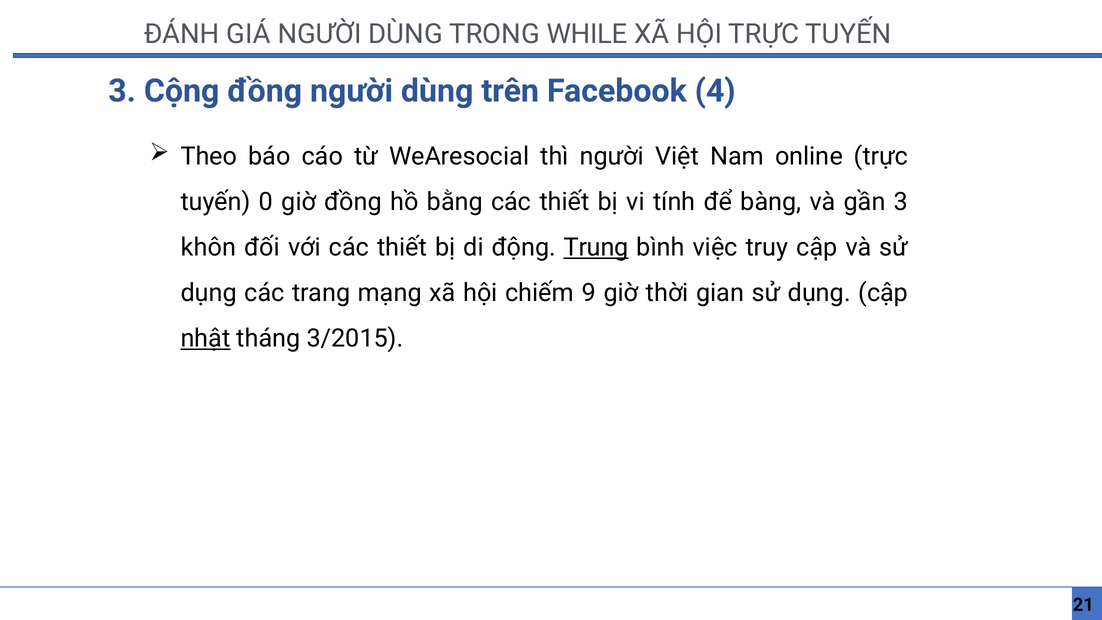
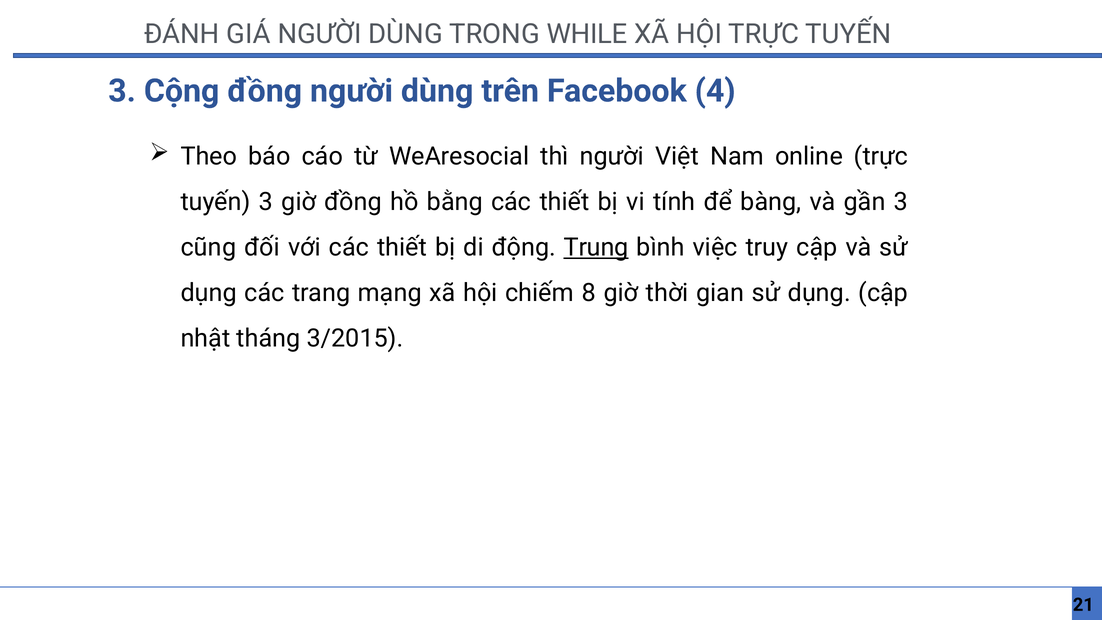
tuyến 0: 0 -> 3
khôn: khôn -> cũng
9: 9 -> 8
nhật underline: present -> none
